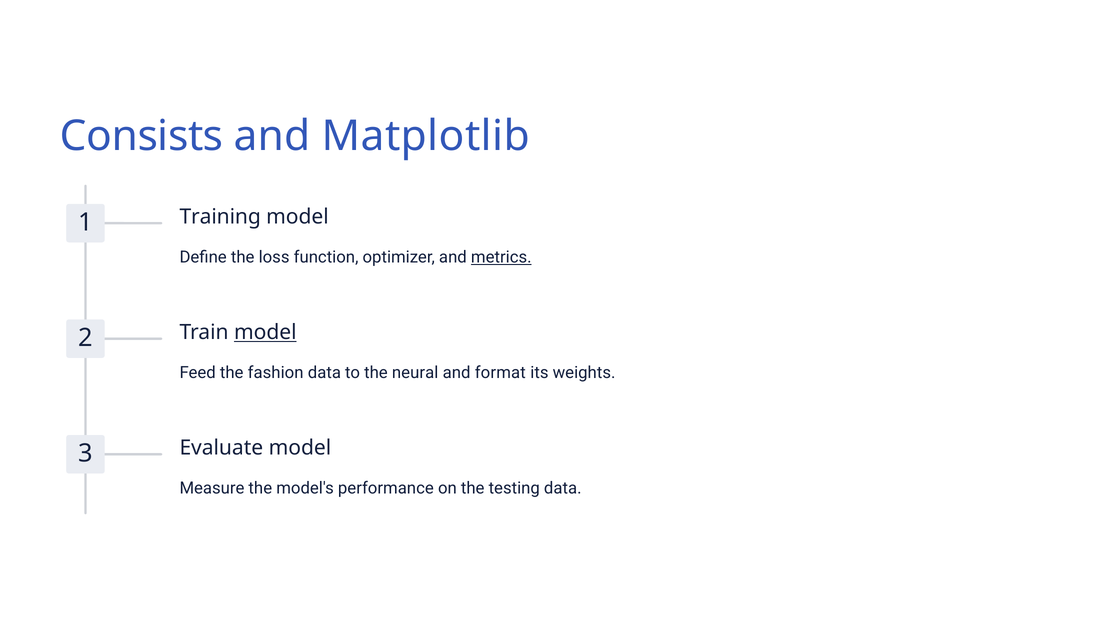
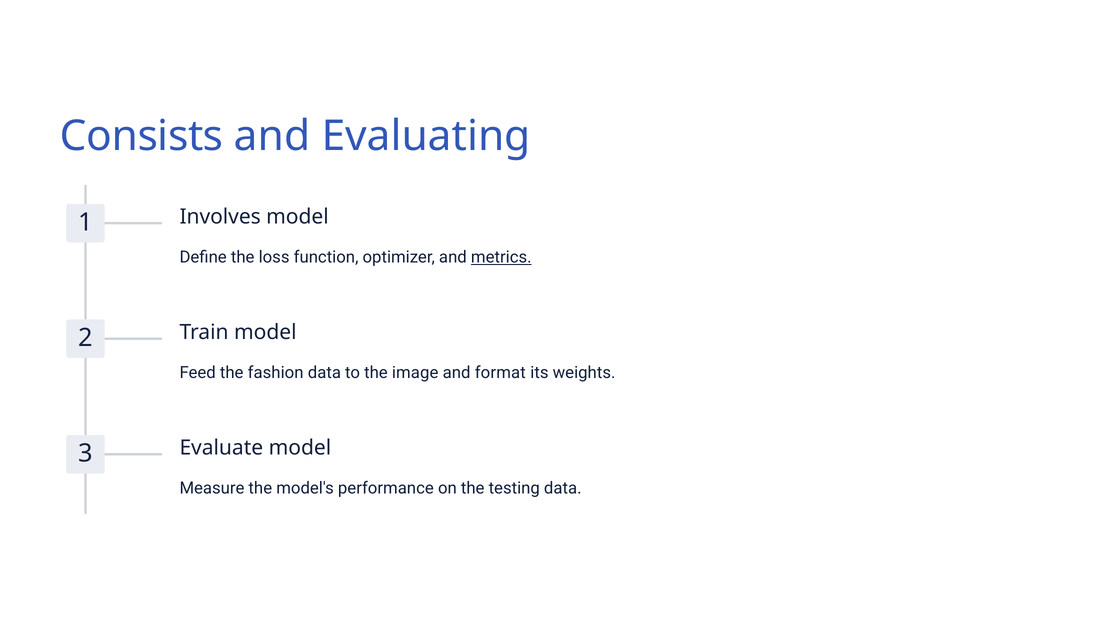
Matplotlib: Matplotlib -> Evaluating
Training: Training -> Involves
model at (265, 333) underline: present -> none
neural: neural -> image
